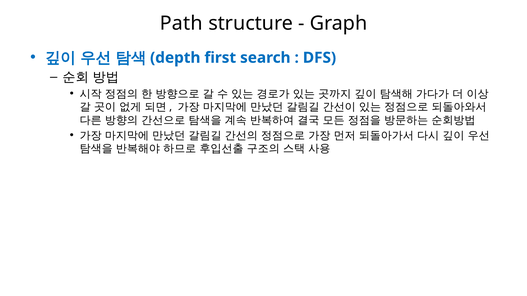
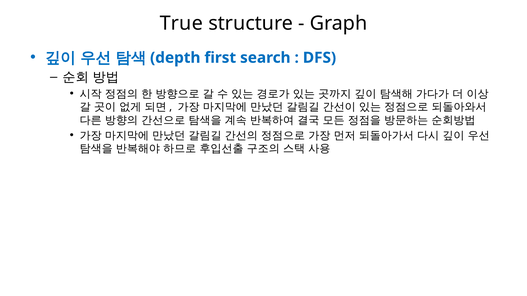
Path: Path -> True
